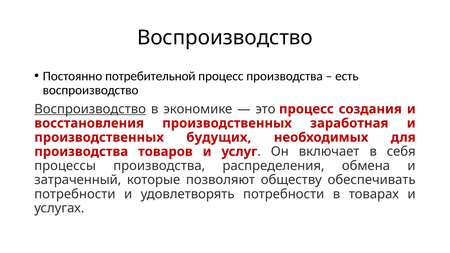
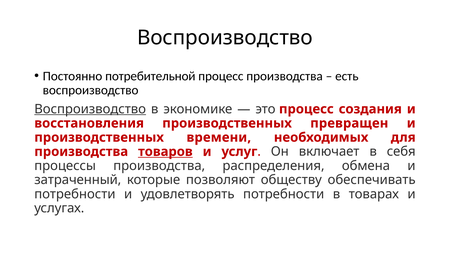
заработная: заработная -> превращен
будущих: будущих -> времени
товаров underline: none -> present
